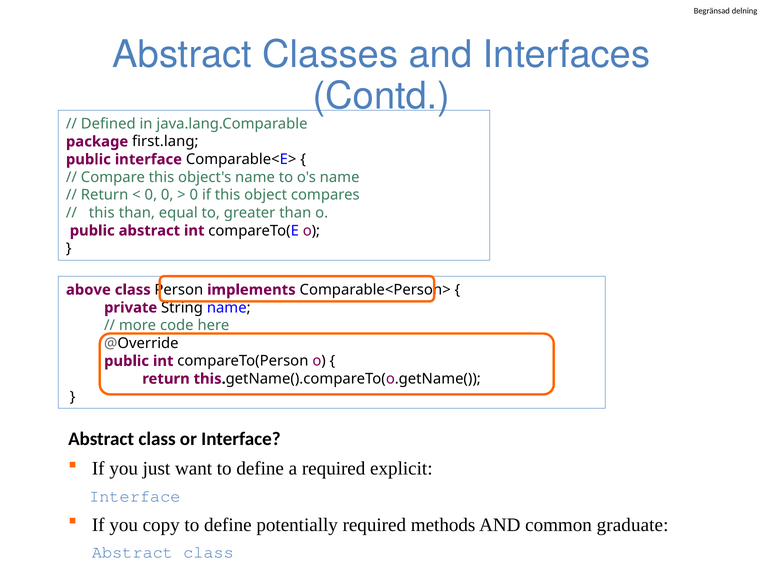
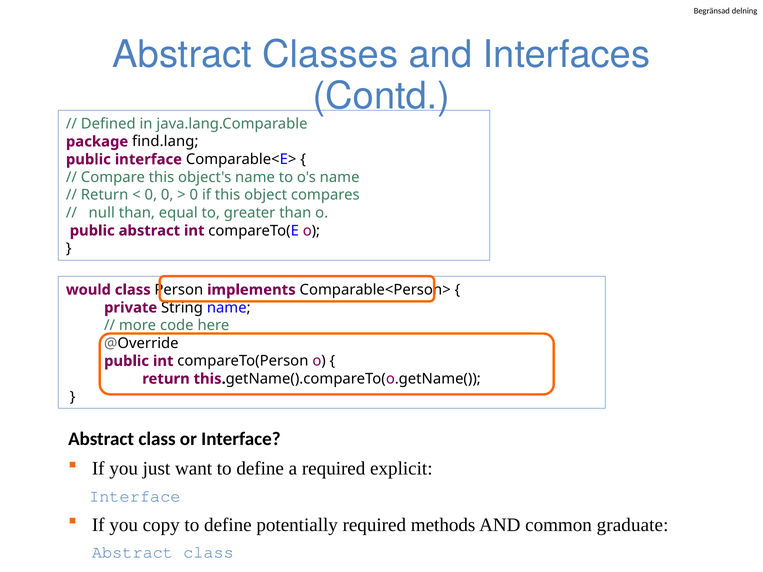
first.lang: first.lang -> find.lang
this at (102, 213): this -> null
above: above -> would
